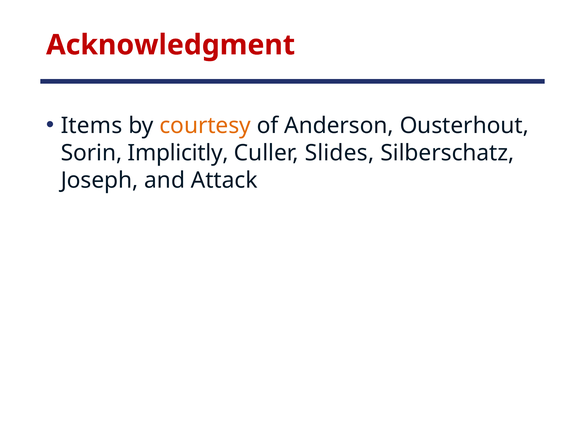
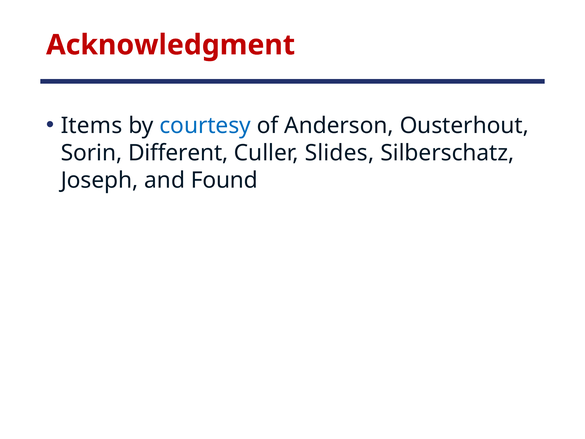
courtesy colour: orange -> blue
Implicitly: Implicitly -> Different
Attack: Attack -> Found
